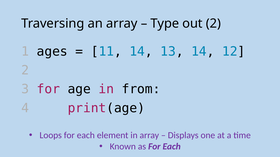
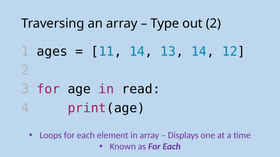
from: from -> read
